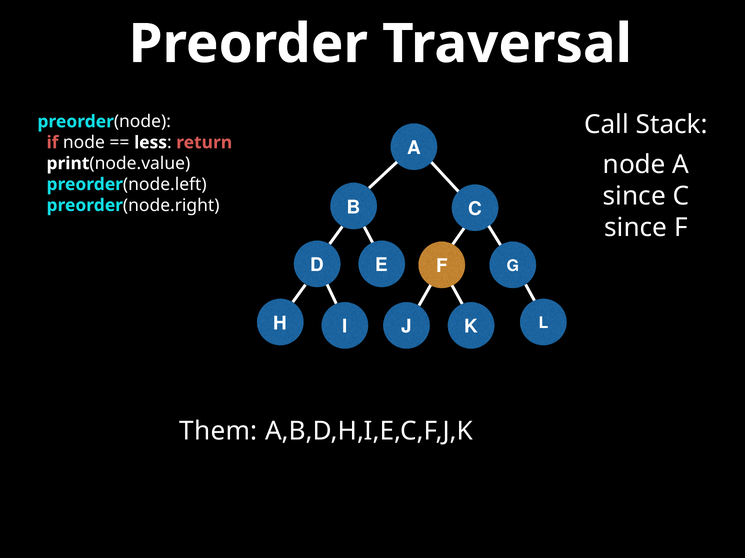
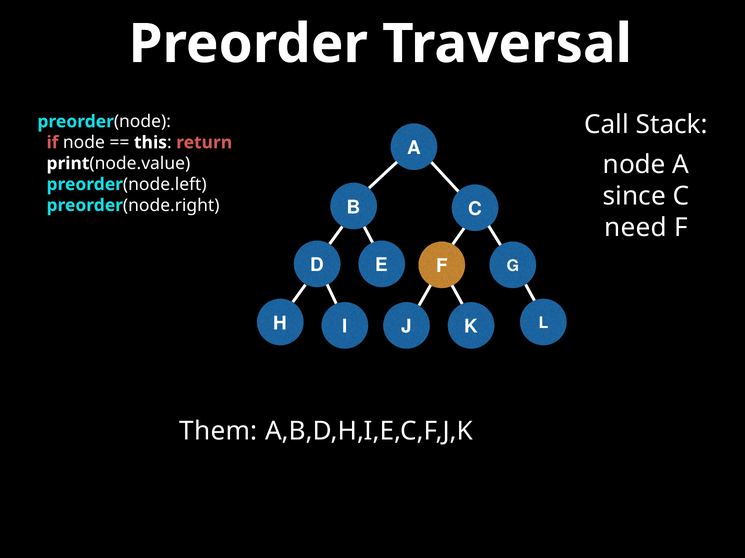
less: less -> this
since at (636, 228): since -> need
